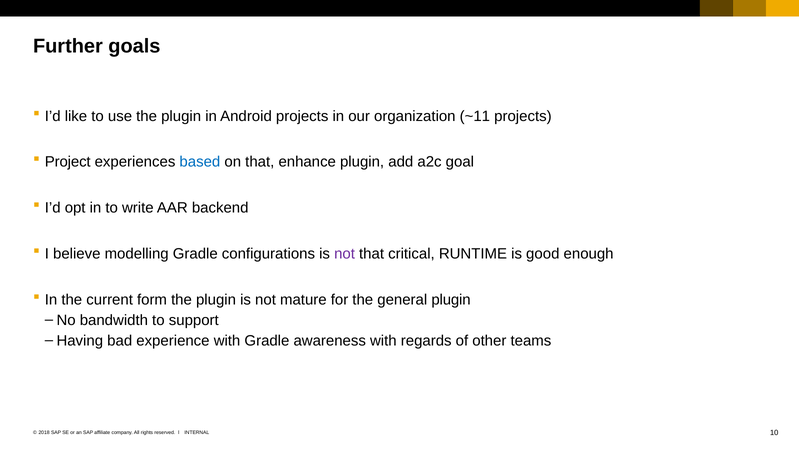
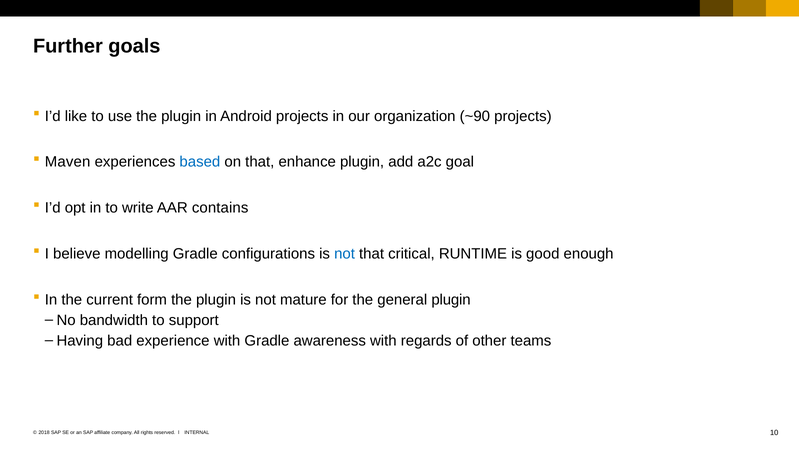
~11: ~11 -> ~90
Project: Project -> Maven
backend: backend -> contains
not at (345, 254) colour: purple -> blue
